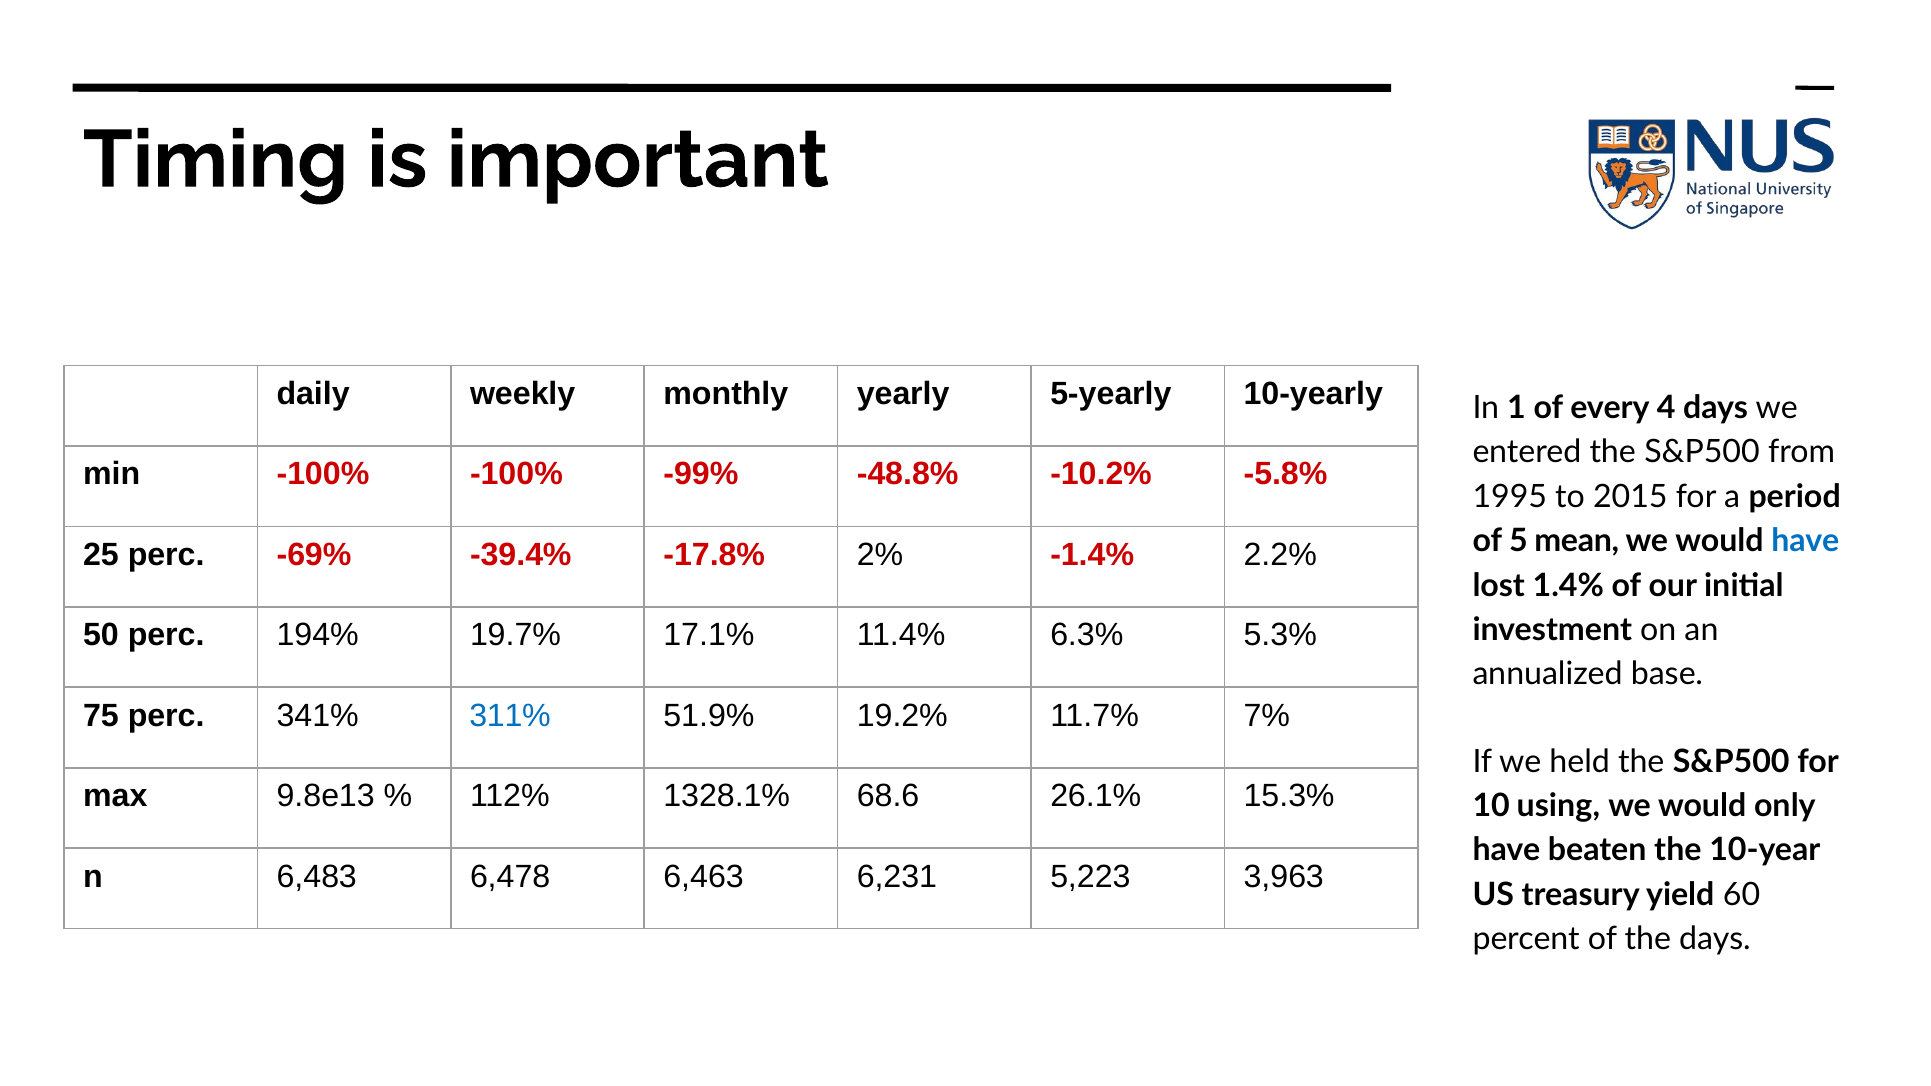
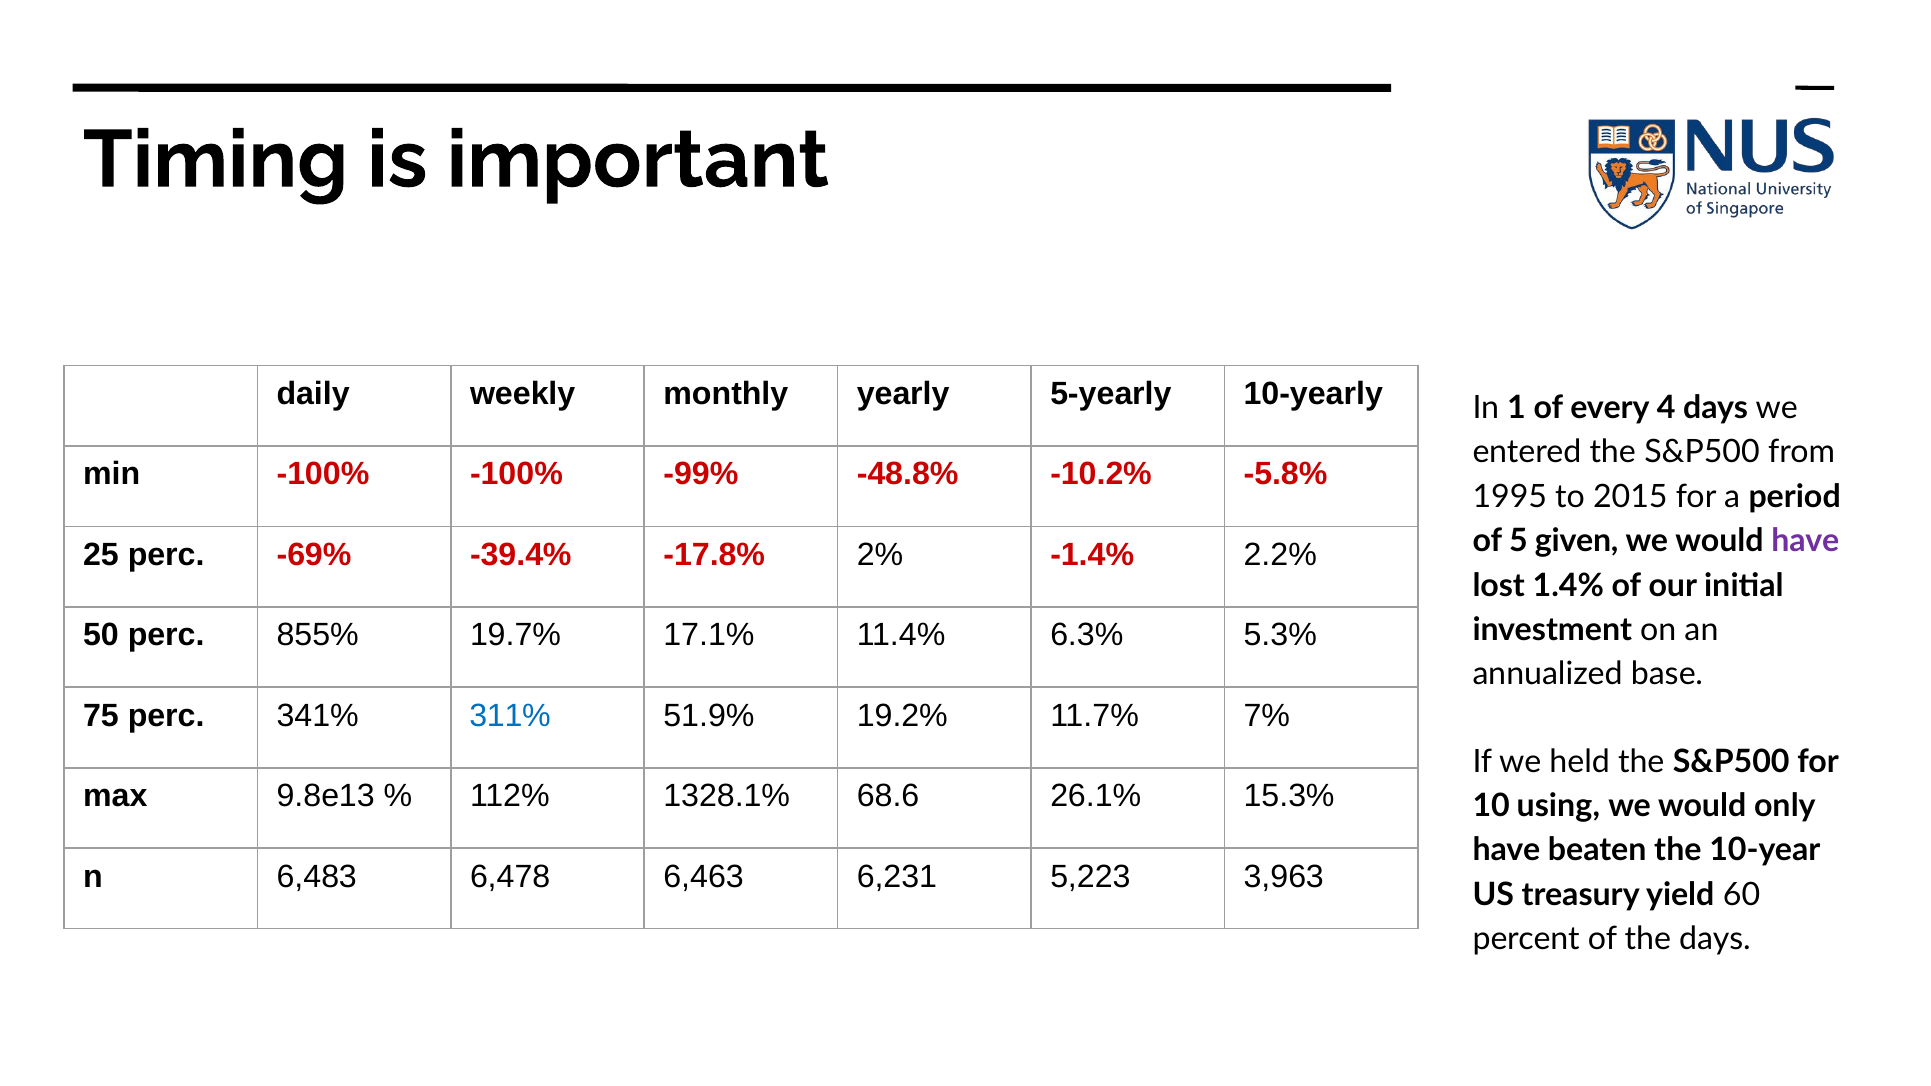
mean: mean -> given
have at (1805, 541) colour: blue -> purple
194%: 194% -> 855%
